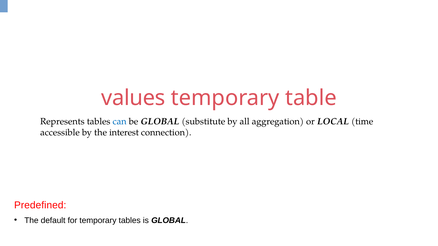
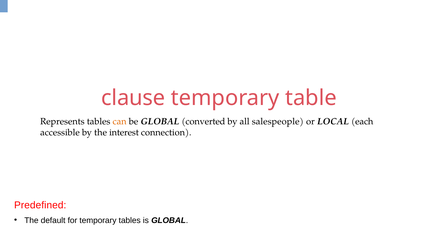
values: values -> clause
can colour: blue -> orange
substitute: substitute -> converted
aggregation: aggregation -> salespeople
time: time -> each
